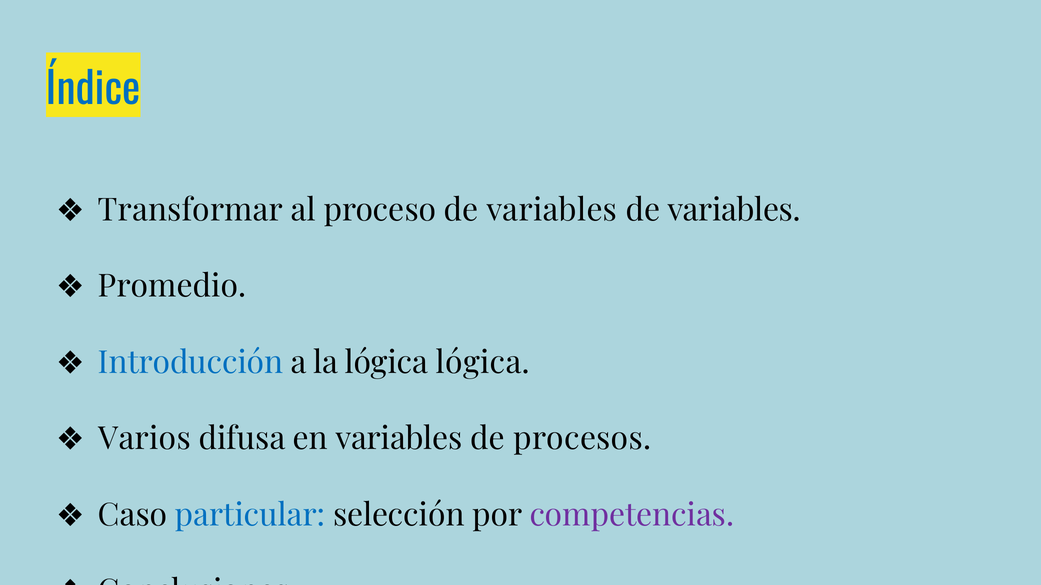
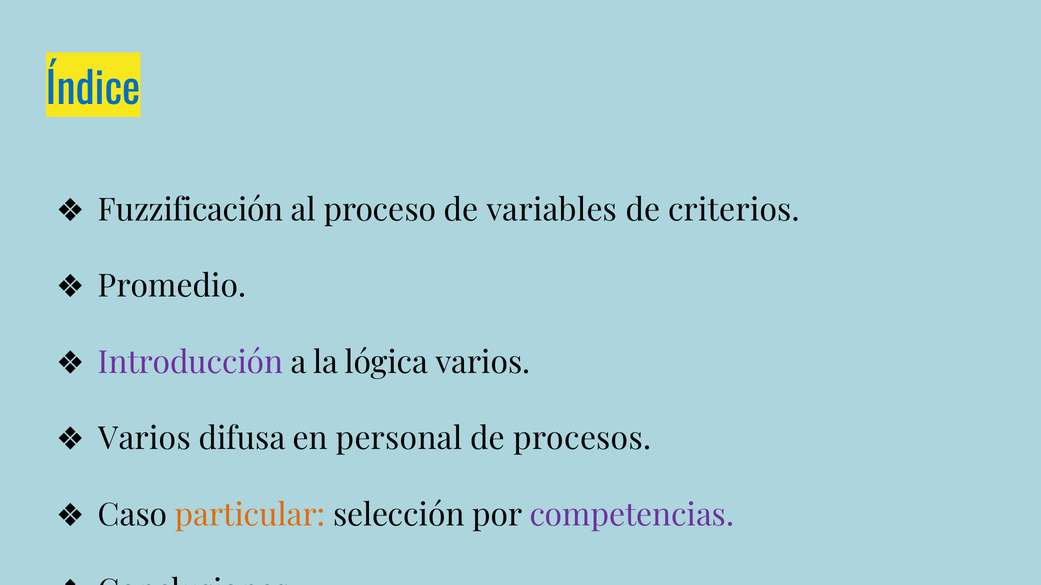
Transformar: Transformar -> Fuzzificación
variables at (734, 210): variables -> criterios
Introducción colour: blue -> purple
lógica lógica: lógica -> varios
en variables: variables -> personal
particular colour: blue -> orange
